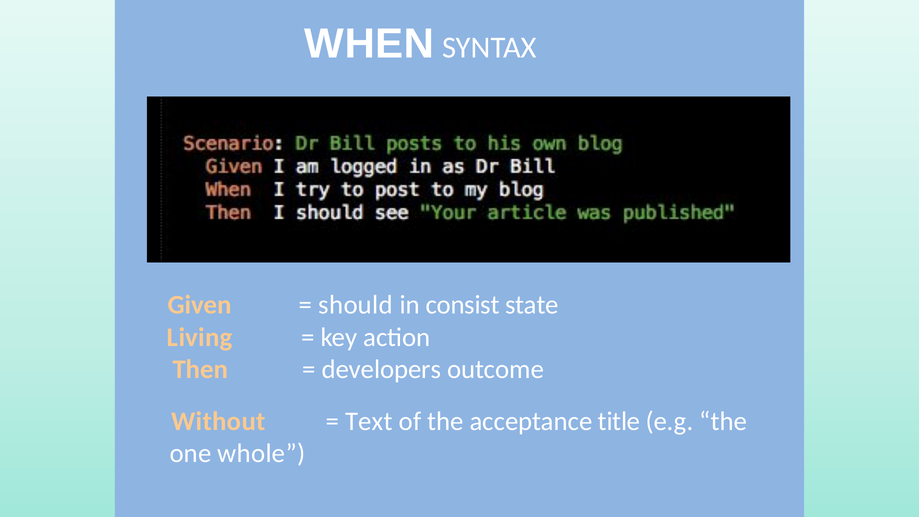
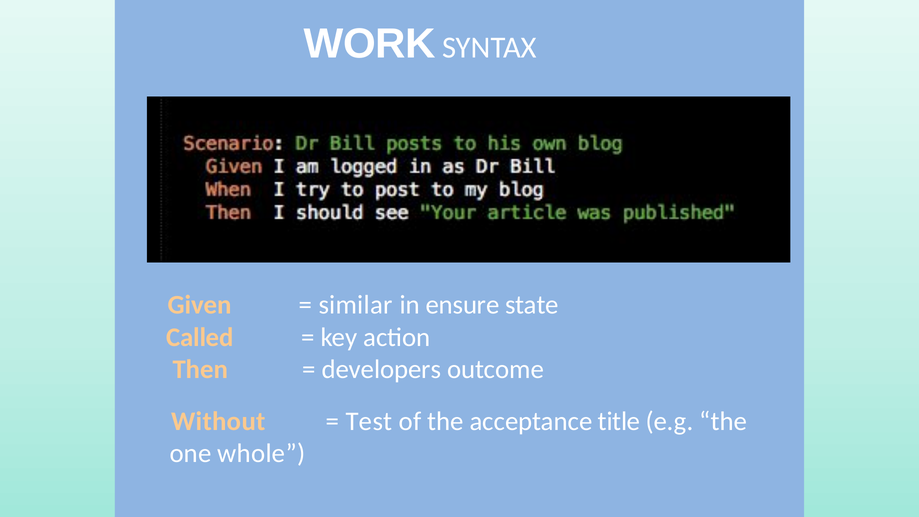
WHEN: WHEN -> WORK
should: should -> similar
consist: consist -> ensure
Living: Living -> Called
Text: Text -> Test
